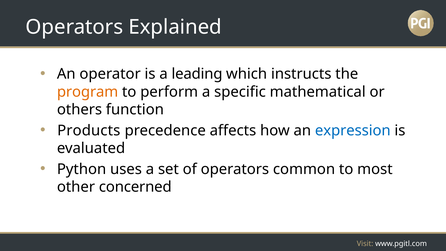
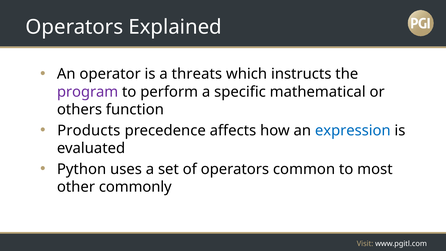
leading: leading -> threats
program colour: orange -> purple
concerned: concerned -> commonly
